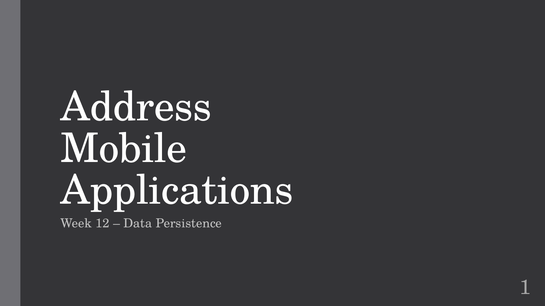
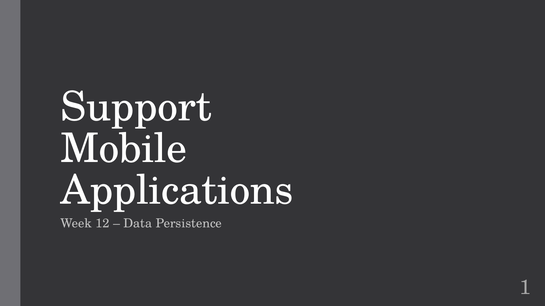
Address: Address -> Support
